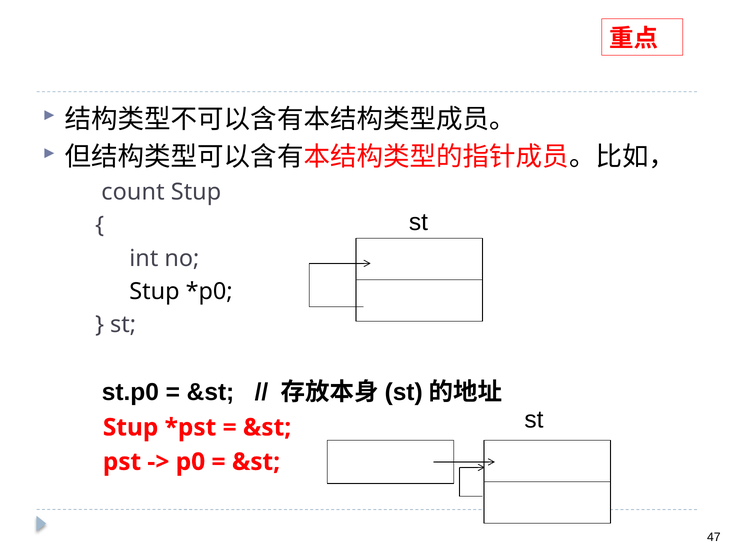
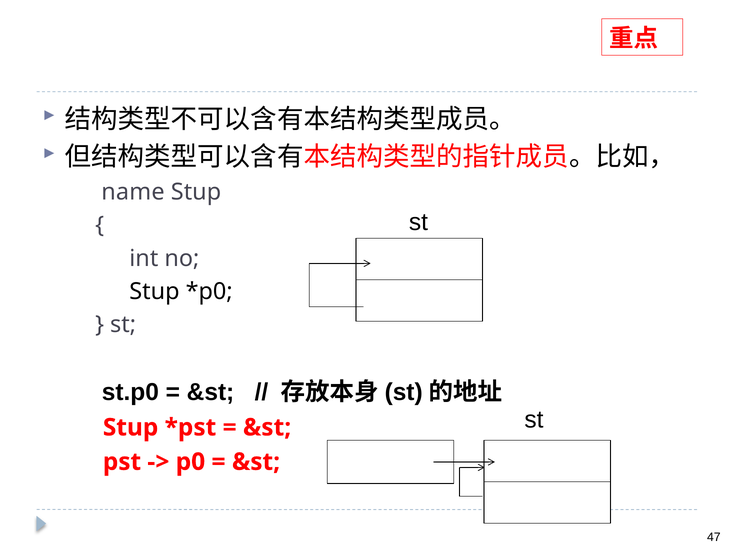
count: count -> name
